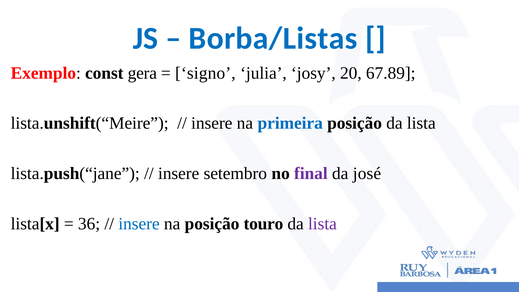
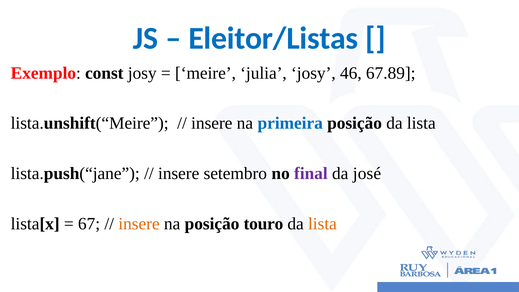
Borba/Listas: Borba/Listas -> Eleitor/Listas
const gera: gera -> josy
signo: signo -> meire
20: 20 -> 46
36: 36 -> 67
insere at (139, 224) colour: blue -> orange
lista at (322, 224) colour: purple -> orange
